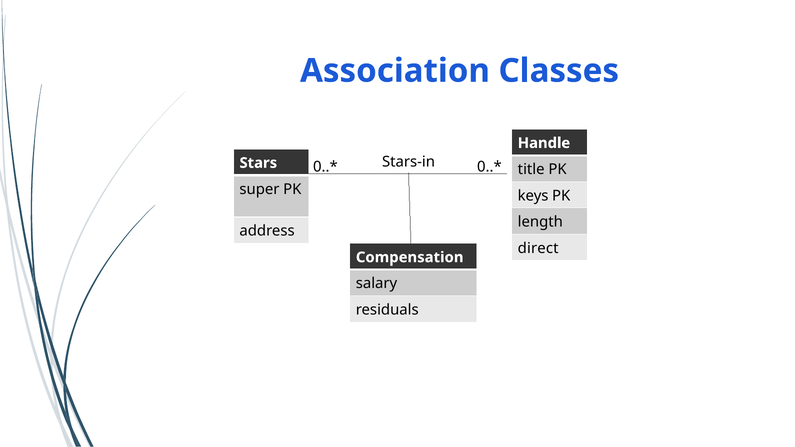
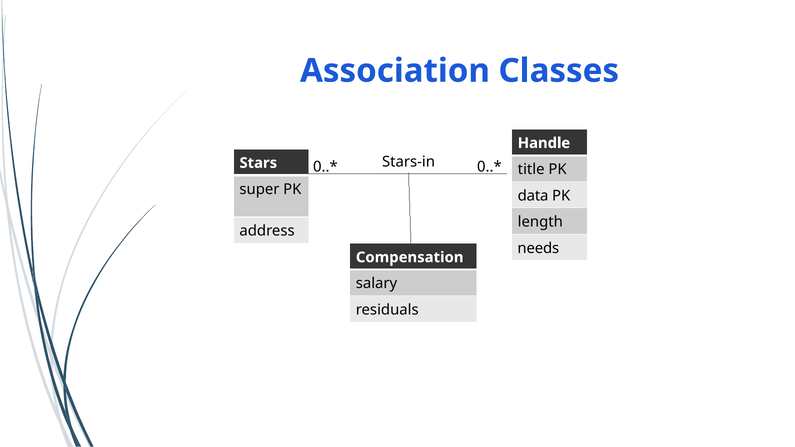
keys: keys -> data
direct: direct -> needs
